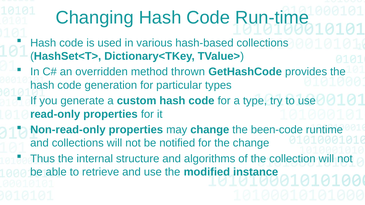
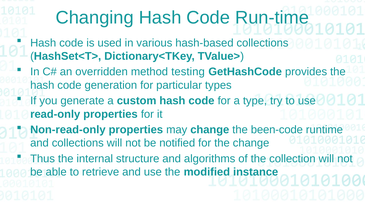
thrown: thrown -> testing
